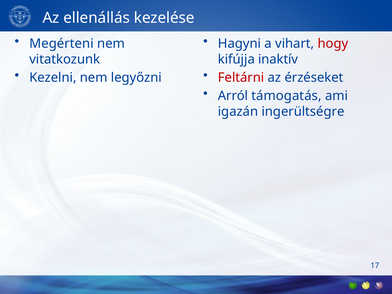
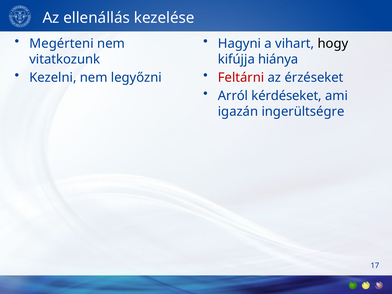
hogy colour: red -> black
inaktív: inaktív -> hiánya
támogatás: támogatás -> kérdéseket
